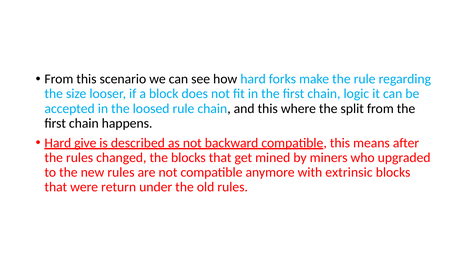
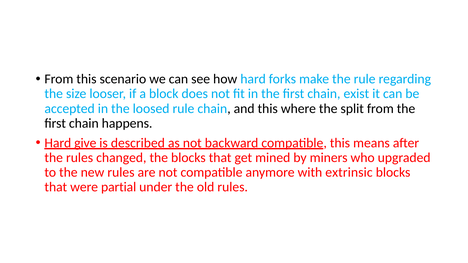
logic: logic -> exist
return: return -> partial
